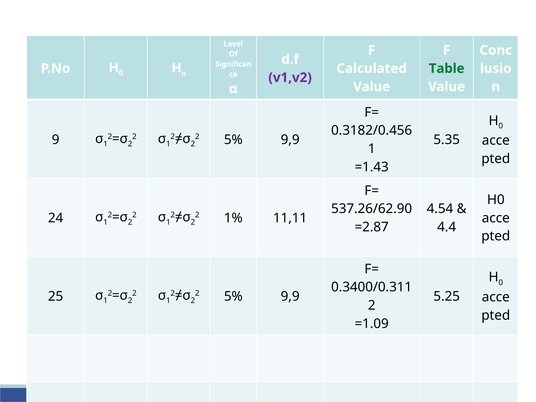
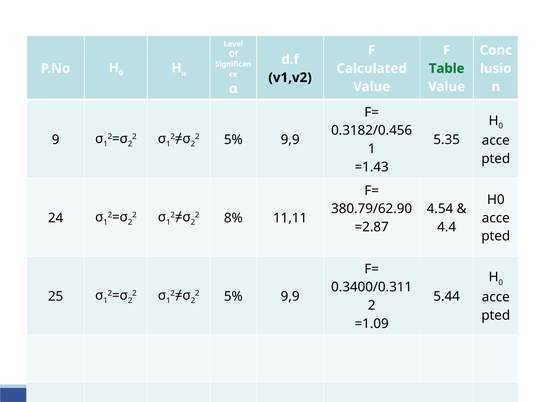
v1,v2 colour: purple -> black
537.26/62.90: 537.26/62.90 -> 380.79/62.90
1%: 1% -> 8%
5.25: 5.25 -> 5.44
